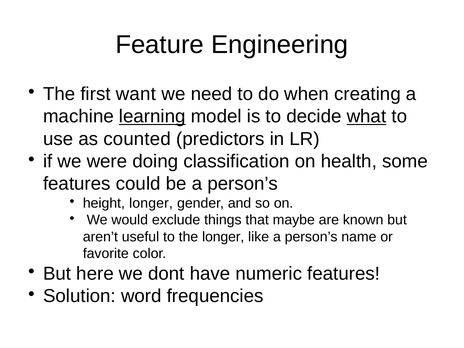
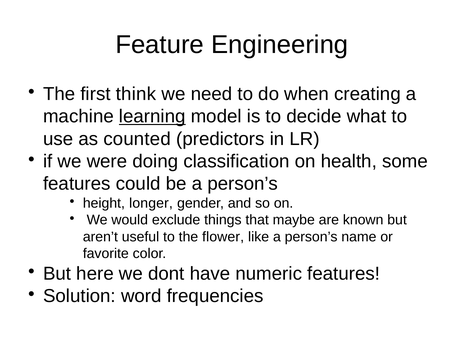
want: want -> think
what underline: present -> none
the longer: longer -> flower
